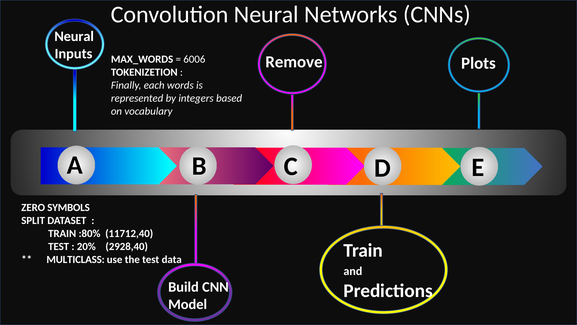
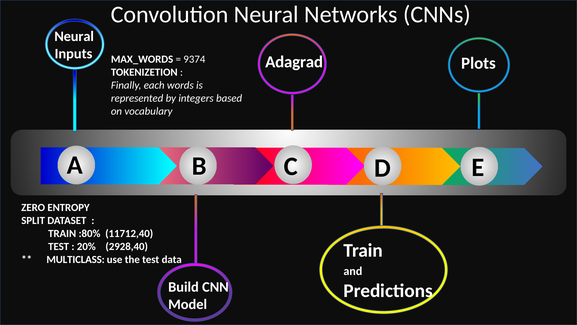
6006: 6006 -> 9374
Remove: Remove -> Adagrad
SYMBOLS: SYMBOLS -> ENTROPY
